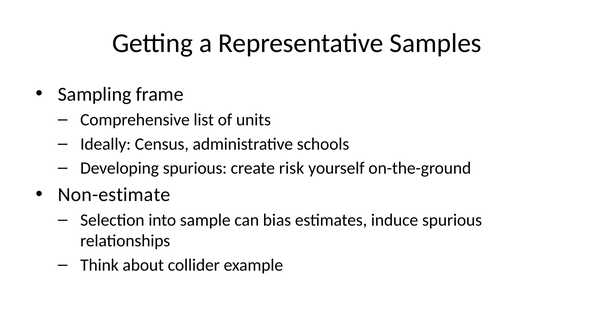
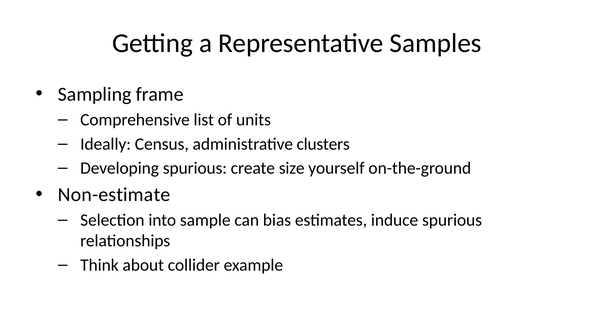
schools: schools -> clusters
risk: risk -> size
